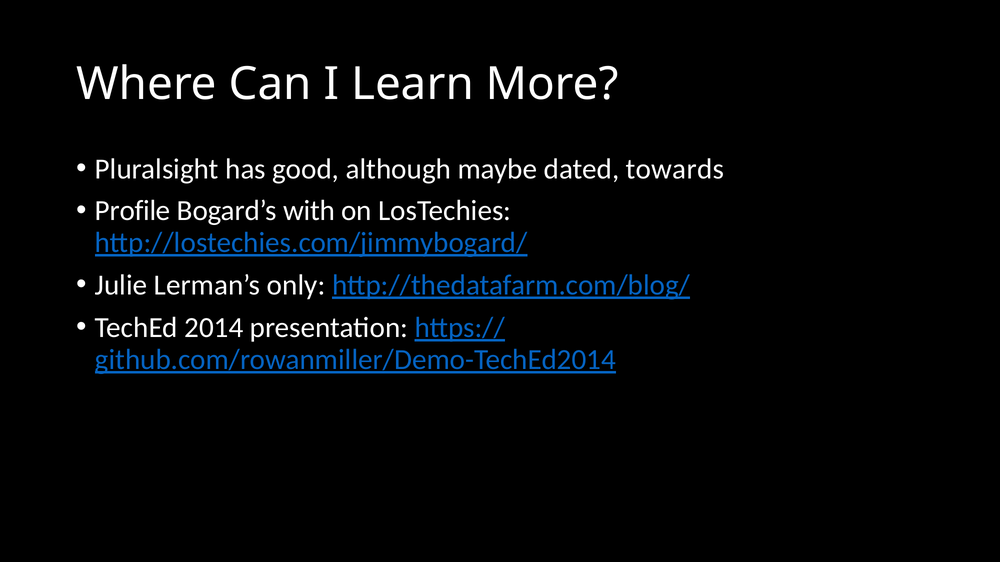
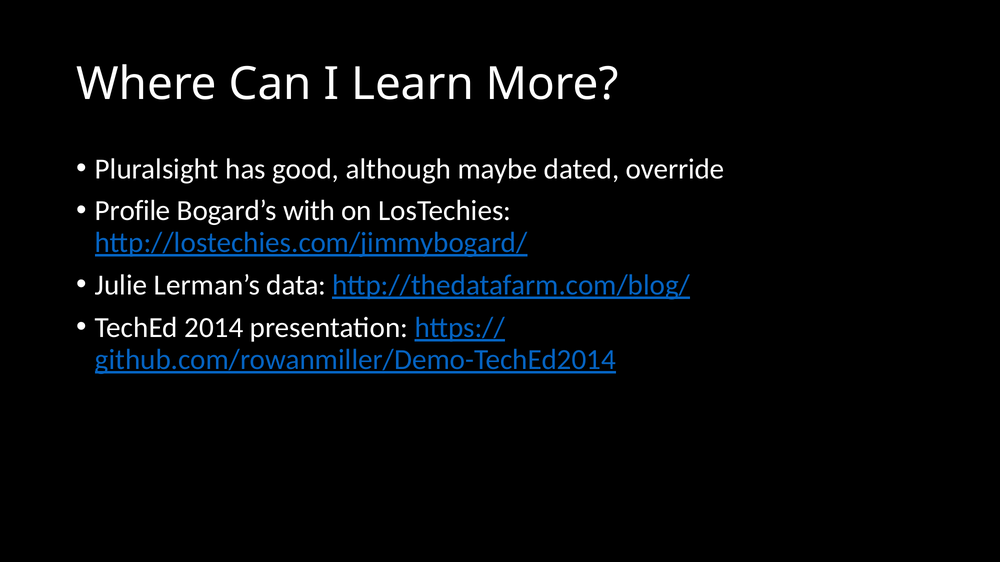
towards: towards -> override
only: only -> data
